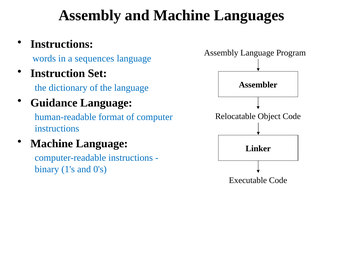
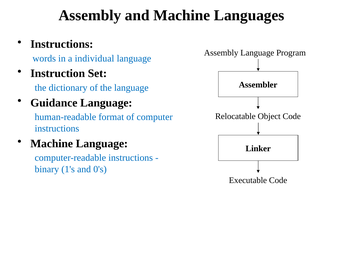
sequences: sequences -> individual
